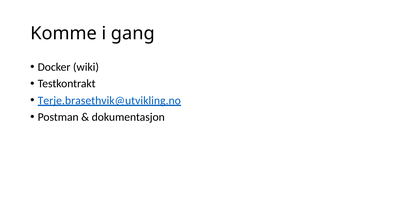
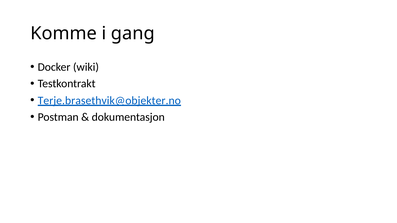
Terje.brasethvik@utvikling.no: Terje.brasethvik@utvikling.no -> Terje.brasethvik@objekter.no
